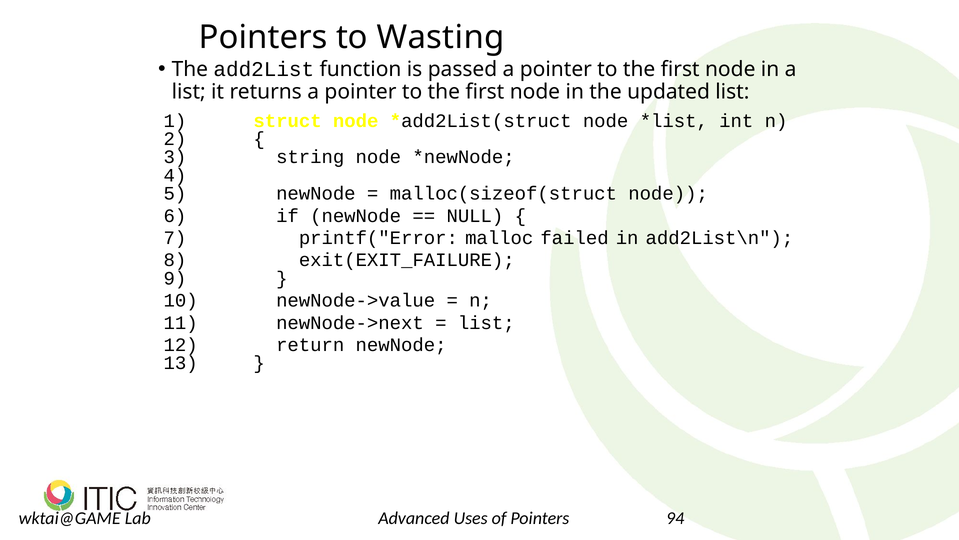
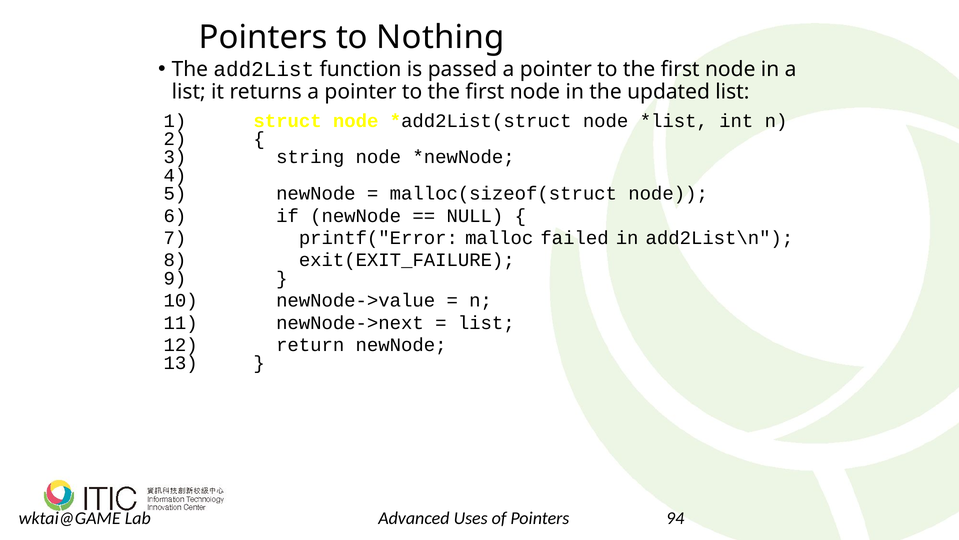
Wasting: Wasting -> Nothing
